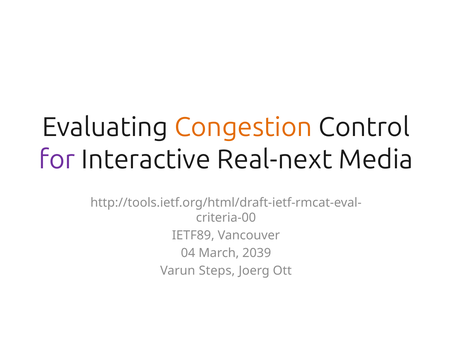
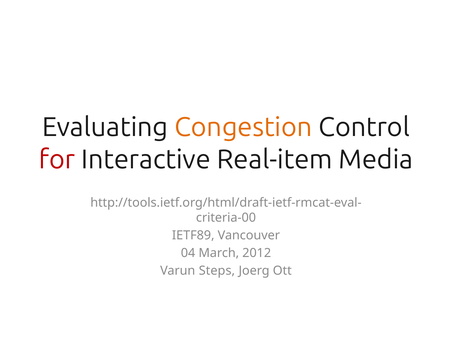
for colour: purple -> red
Real-next: Real-next -> Real-item
2039: 2039 -> 2012
